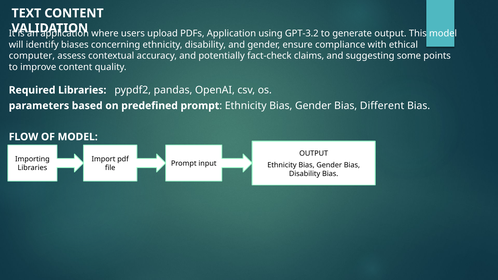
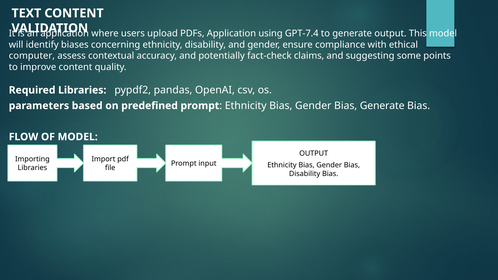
GPT-3.2: GPT-3.2 -> GPT-7.4
Bias Different: Different -> Generate
